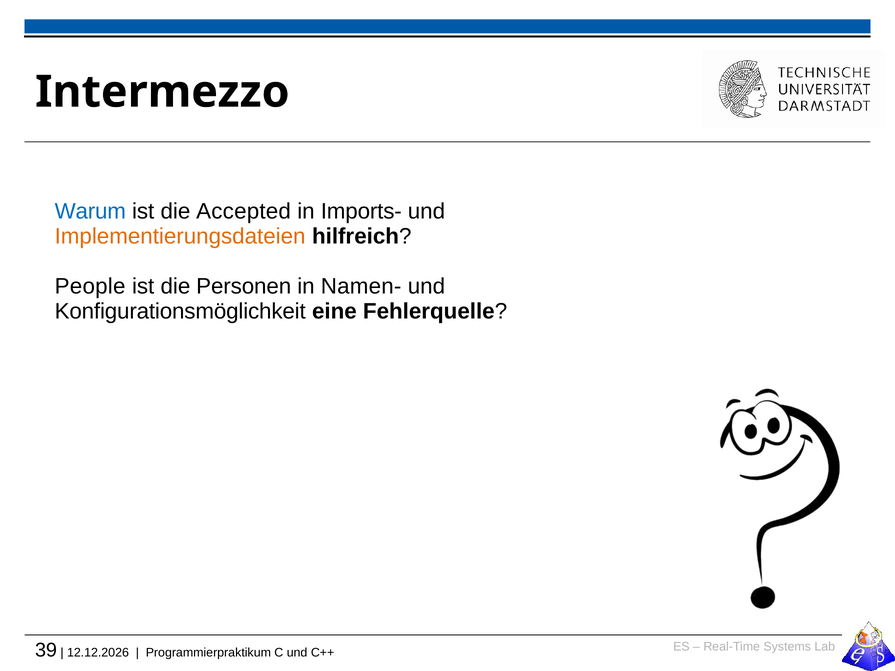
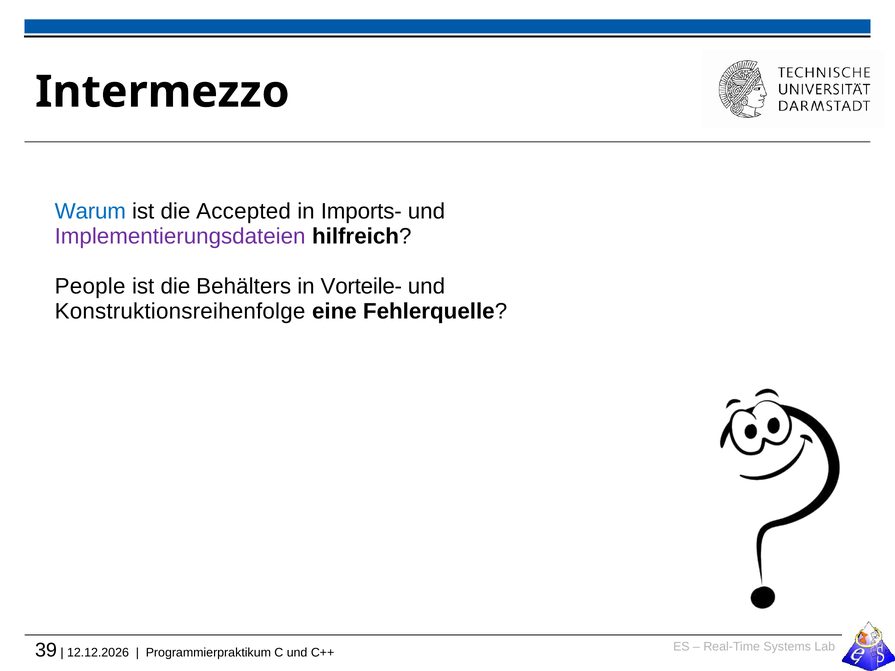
Implementierungsdateien colour: orange -> purple
Personen: Personen -> Behälters
Namen-: Namen- -> Vorteile-
Konfigurationsmöglichkeit: Konfigurationsmöglichkeit -> Konstruktionsreihenfolge
